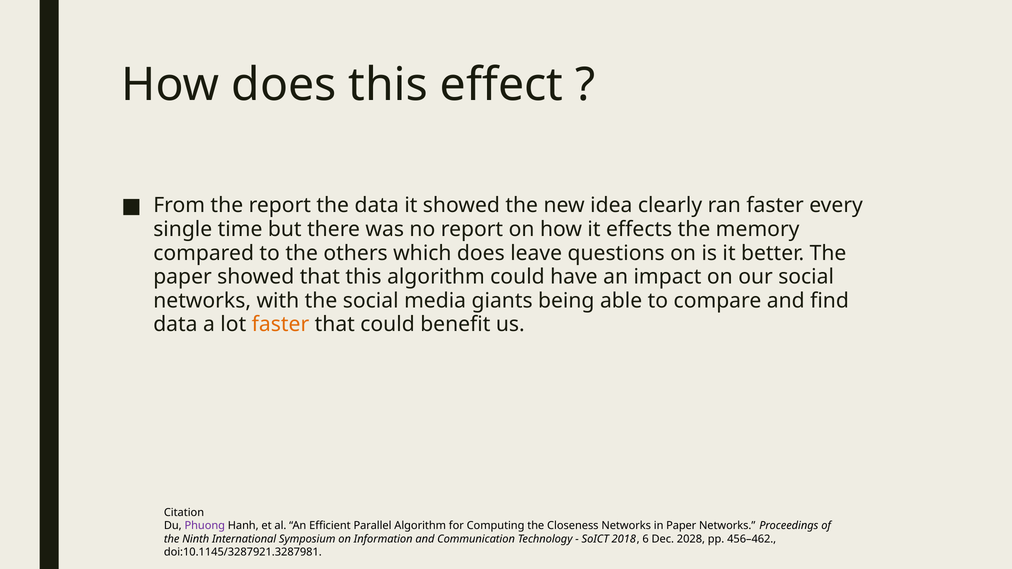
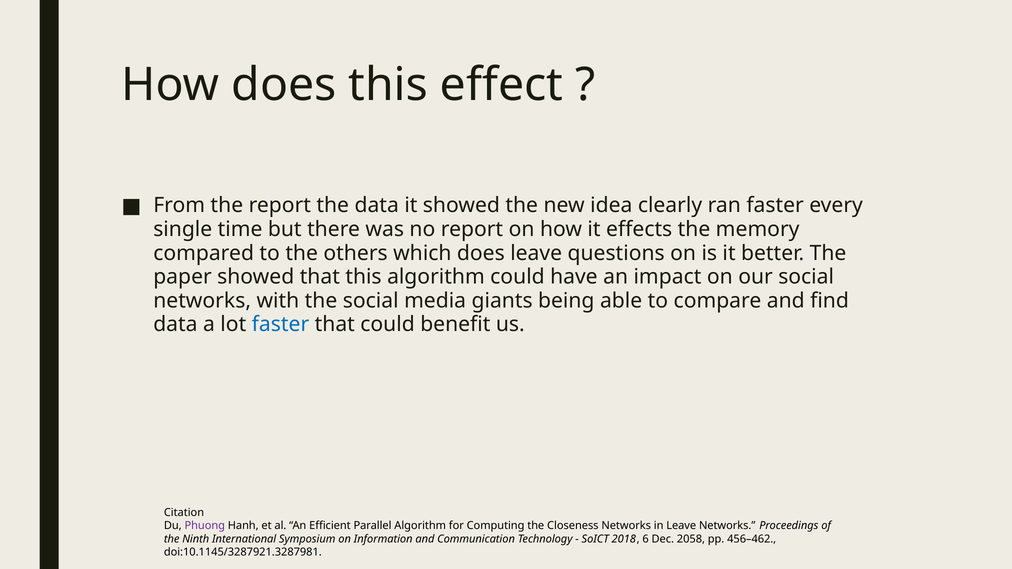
faster at (280, 325) colour: orange -> blue
in Paper: Paper -> Leave
2028: 2028 -> 2058
